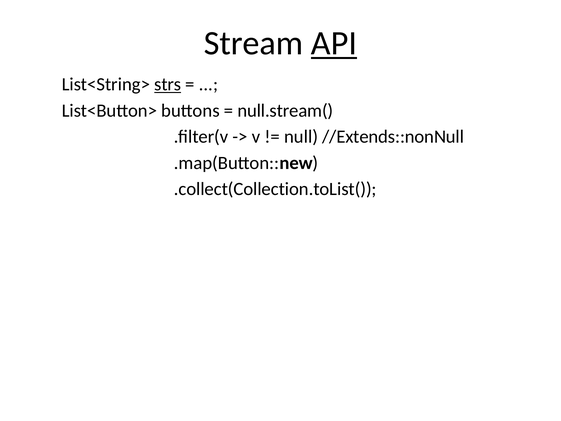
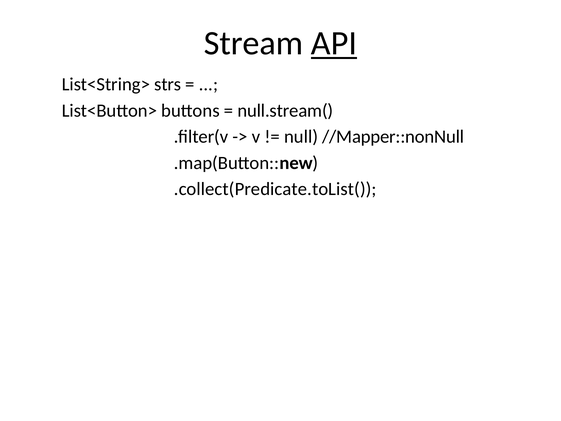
strs underline: present -> none
//Extends::nonNull: //Extends::nonNull -> //Mapper::nonNull
.collect(Collection.toList(: .collect(Collection.toList( -> .collect(Predicate.toList(
